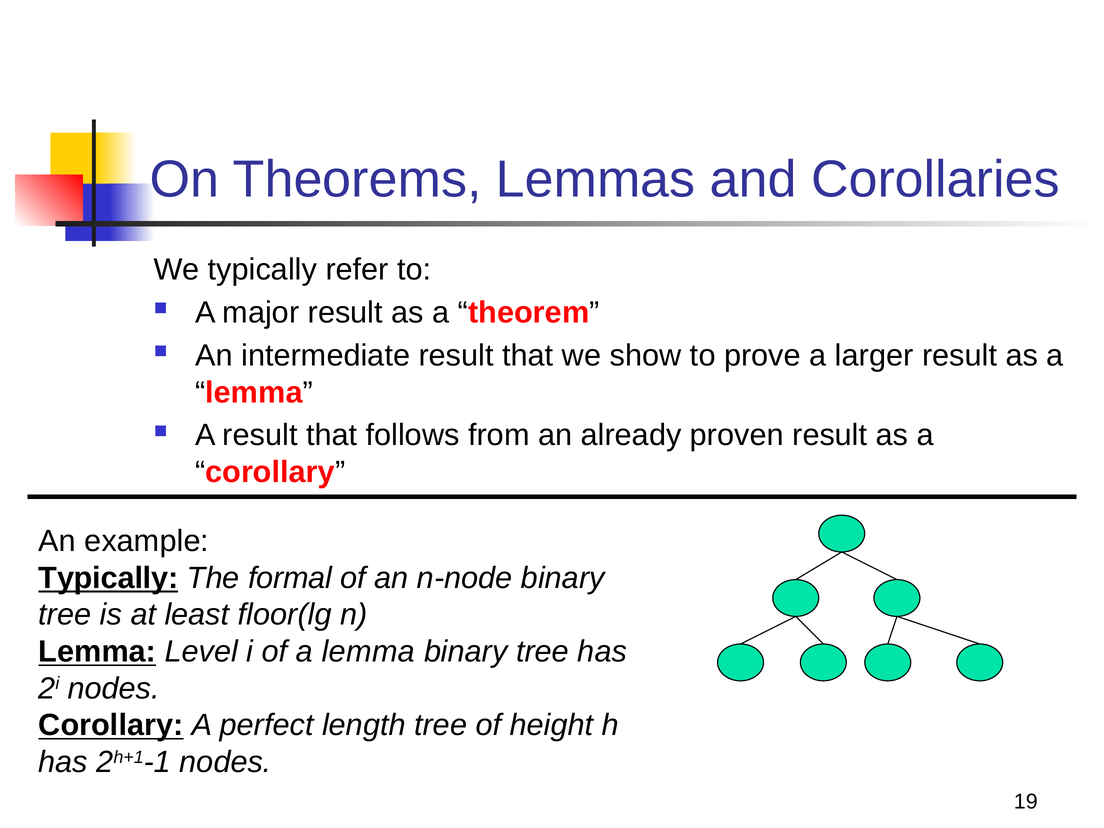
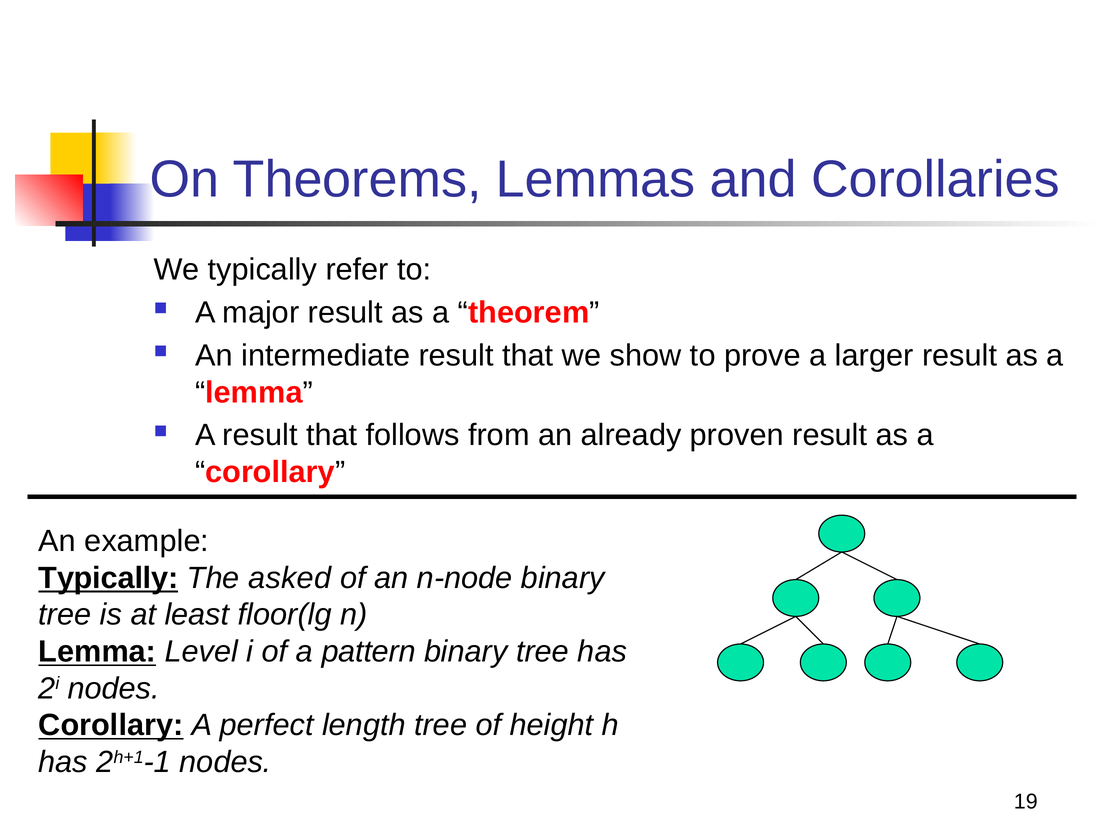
formal: formal -> asked
of a lemma: lemma -> pattern
